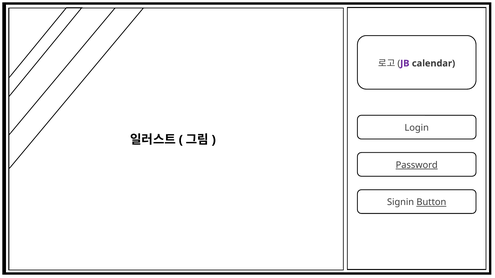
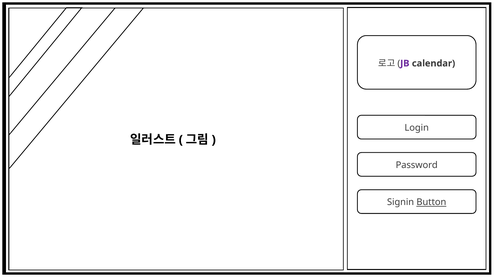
Password underline: present -> none
